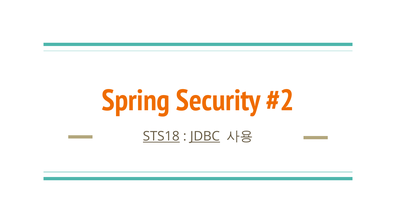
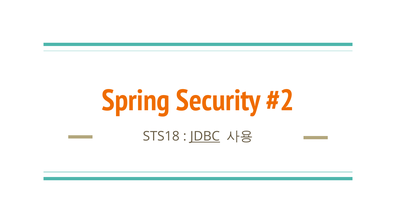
STS18 underline: present -> none
